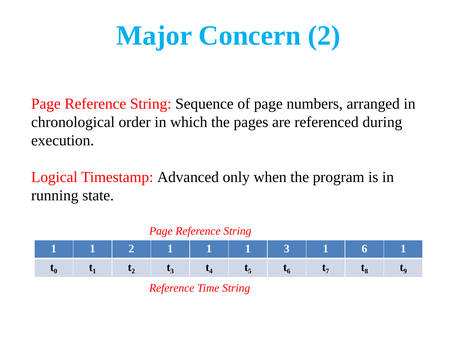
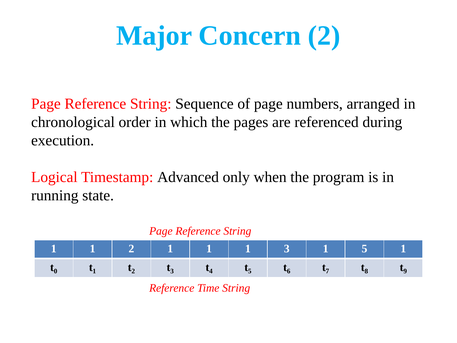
6: 6 -> 5
